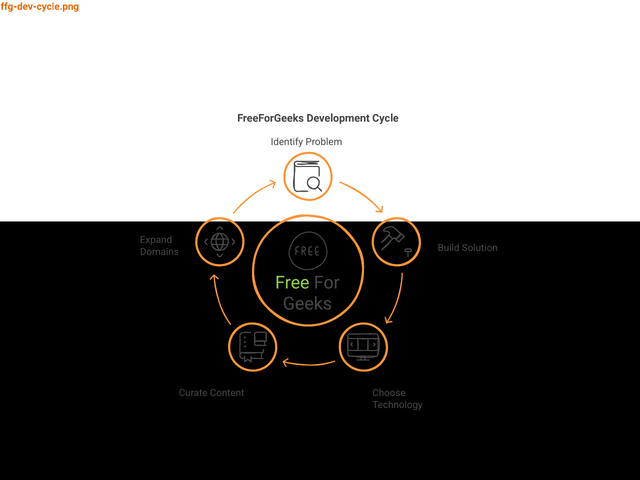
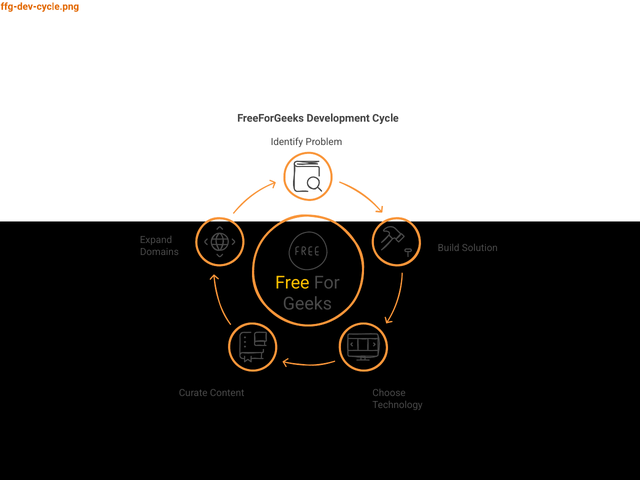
Free colour: light green -> yellow
